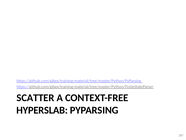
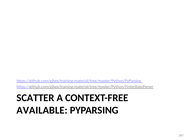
HYPERSLAB: HYPERSLAB -> AVAILABLE
